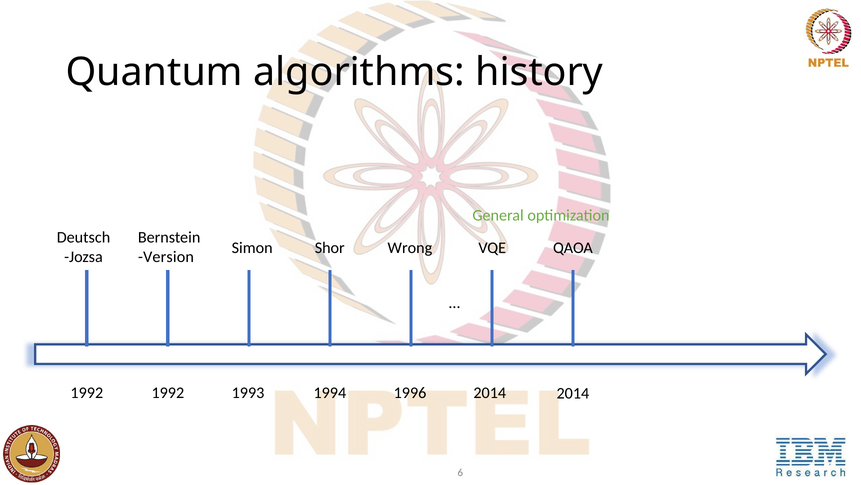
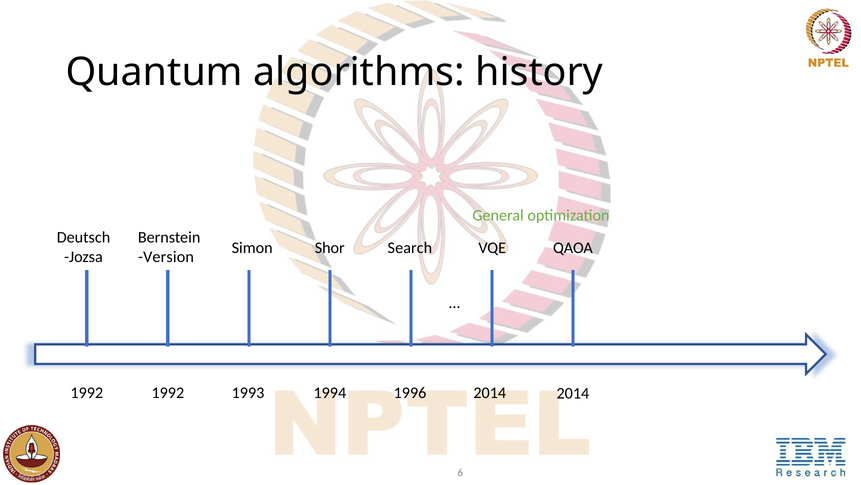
Wrong: Wrong -> Search
